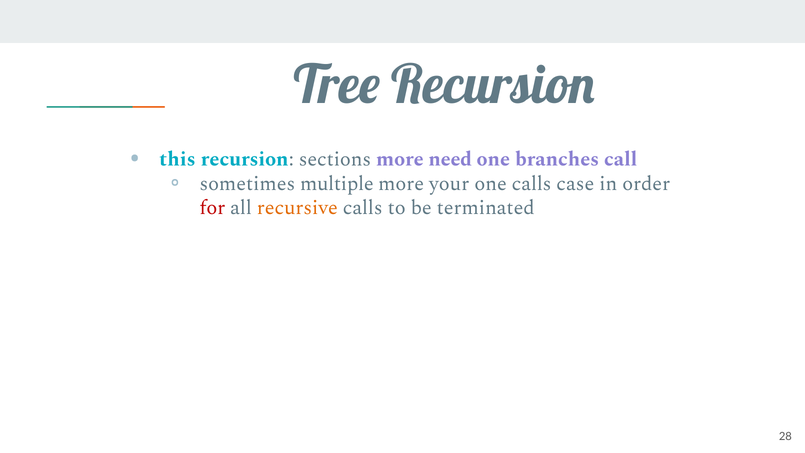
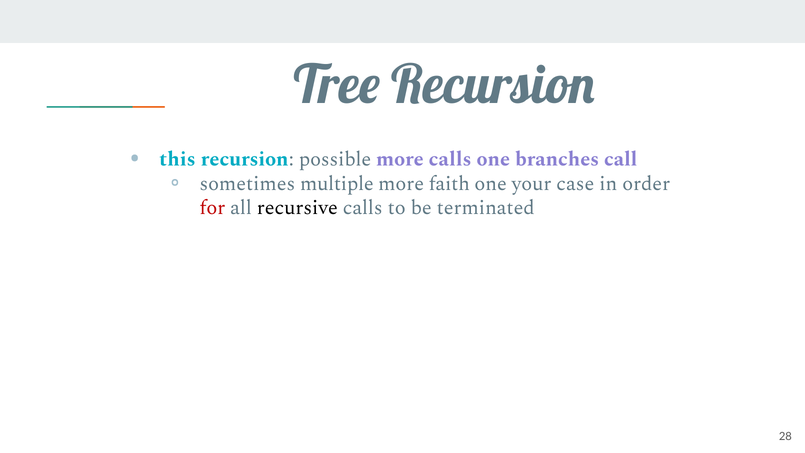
sections: sections -> possible
more need: need -> calls
your: your -> faith
one calls: calls -> your
recursive colour: orange -> black
